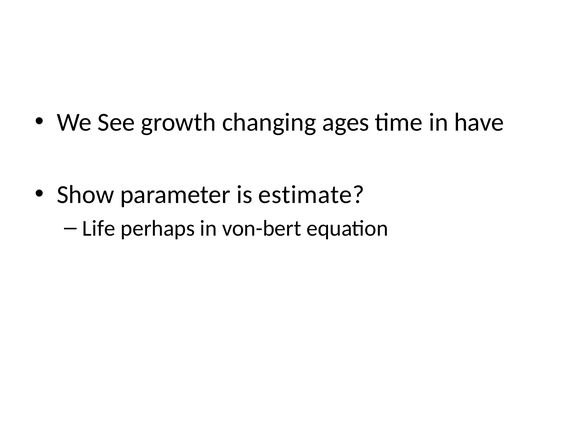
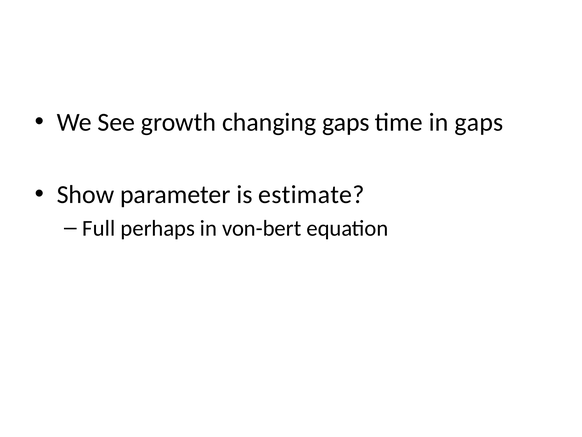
changing ages: ages -> gaps
in have: have -> gaps
Life: Life -> Full
